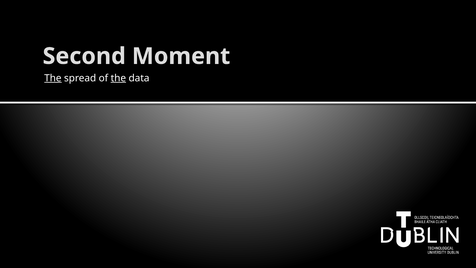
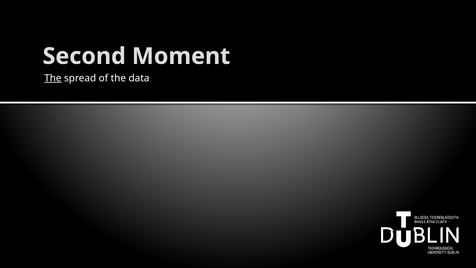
the at (118, 78) underline: present -> none
